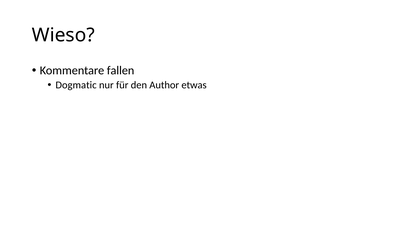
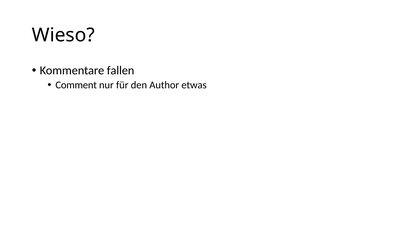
Dogmatic: Dogmatic -> Comment
